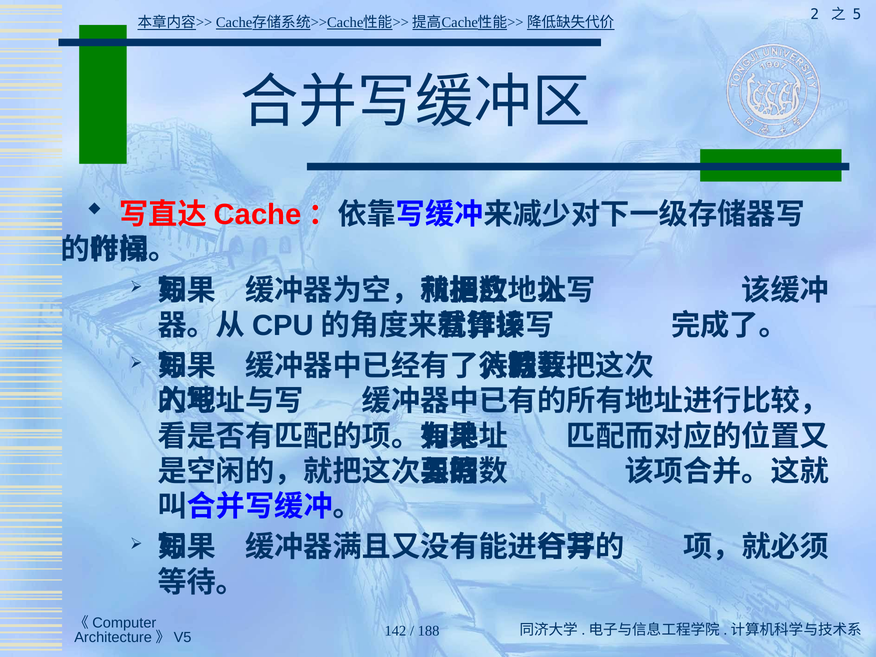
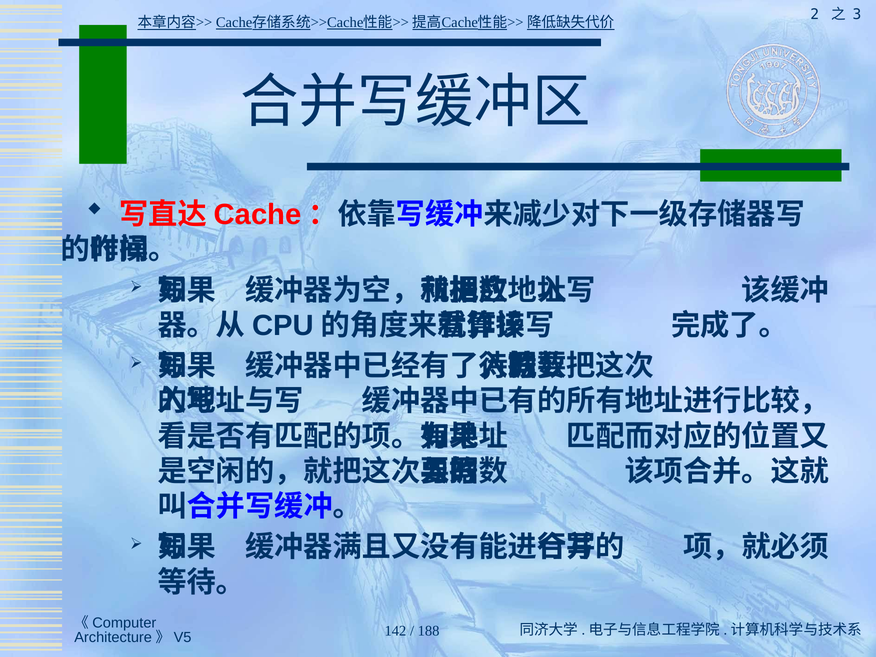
5: 5 -> 3
